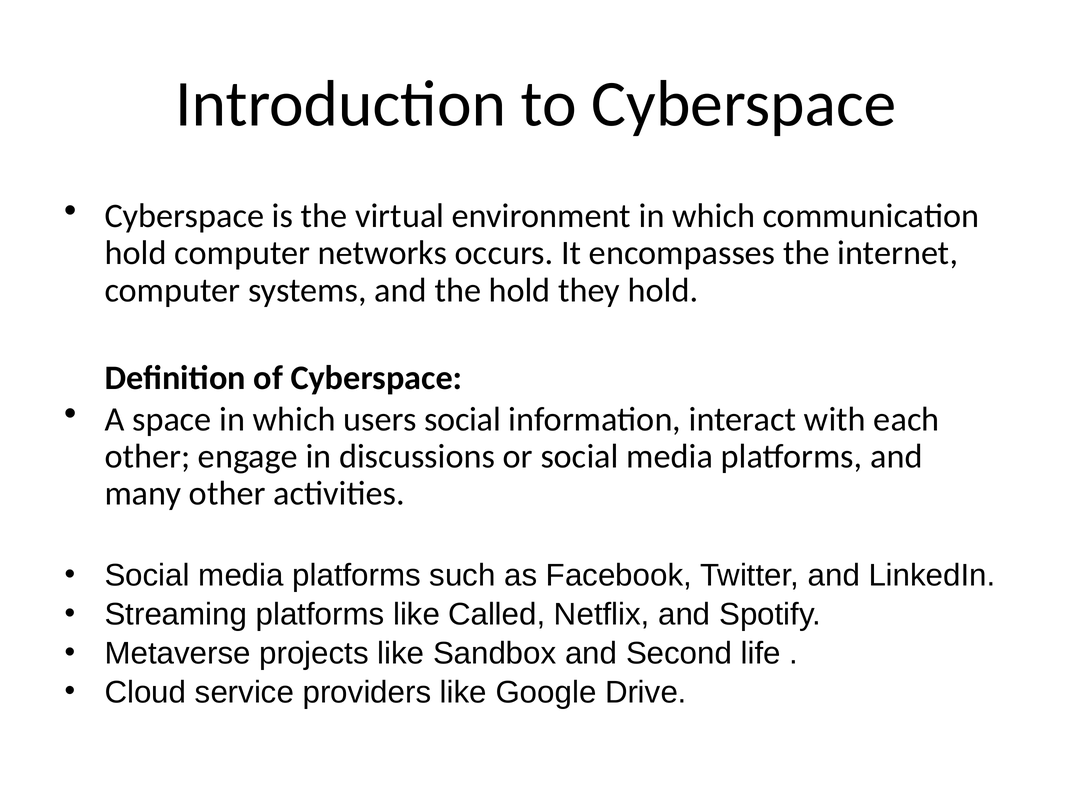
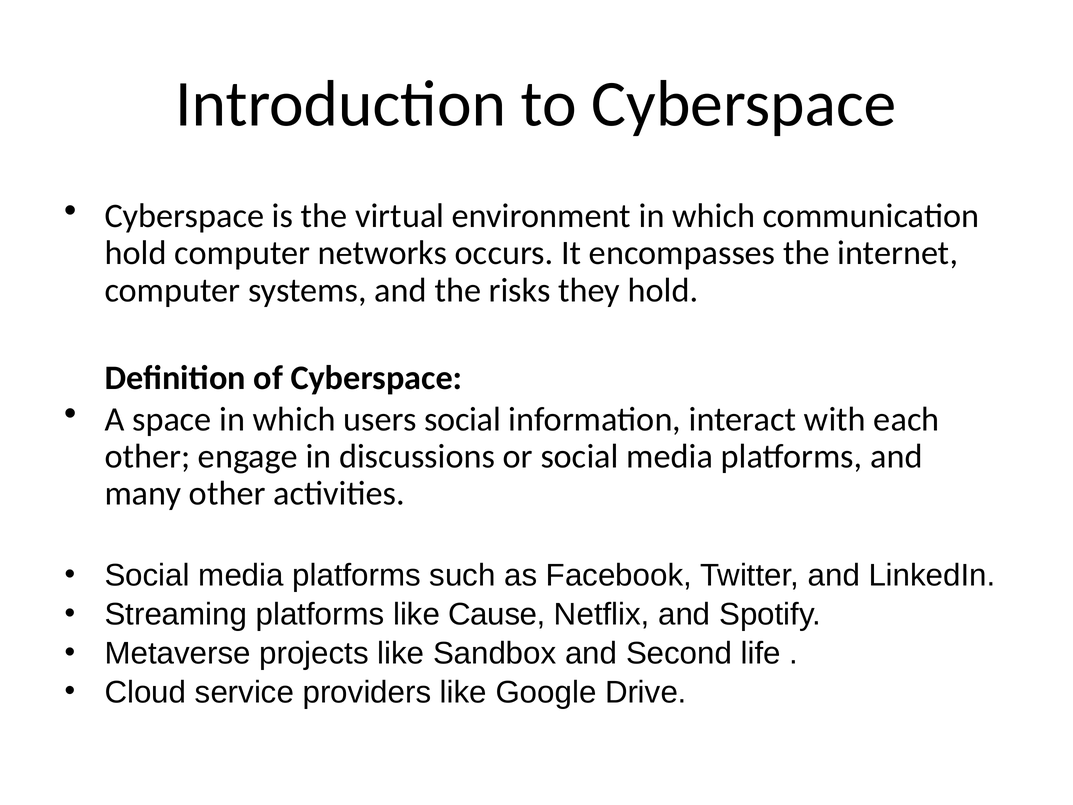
the hold: hold -> risks
Called: Called -> Cause
